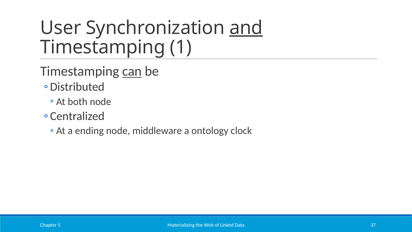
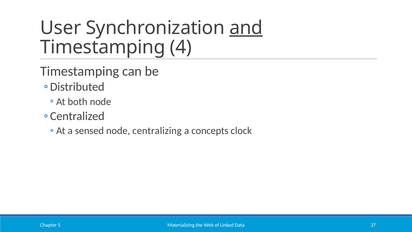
1: 1 -> 4
can underline: present -> none
ending: ending -> sensed
middleware: middleware -> centralizing
ontology: ontology -> concepts
